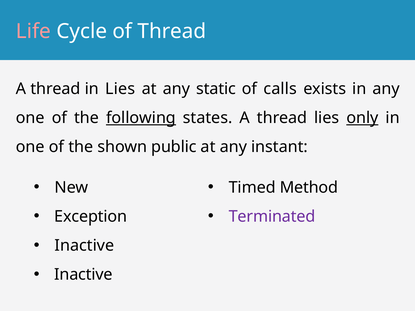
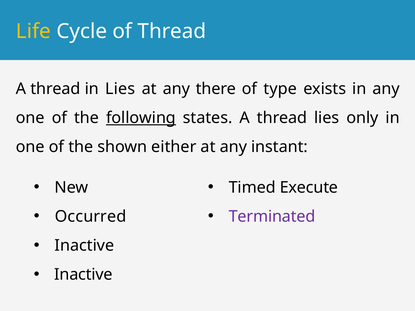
Life colour: pink -> yellow
static: static -> there
calls: calls -> type
only underline: present -> none
public: public -> either
Method: Method -> Execute
Exception: Exception -> Occurred
